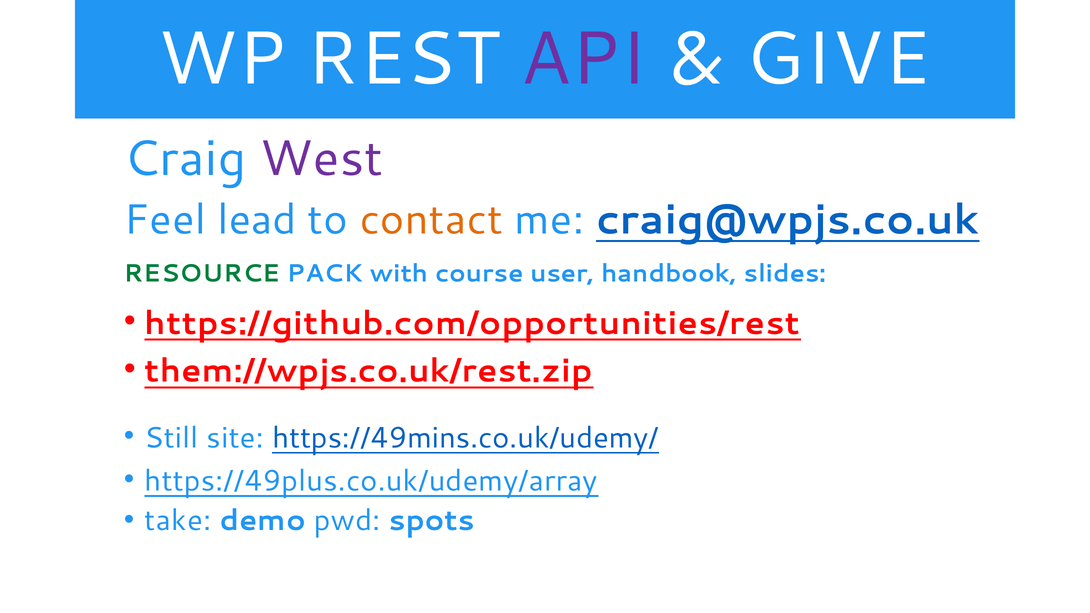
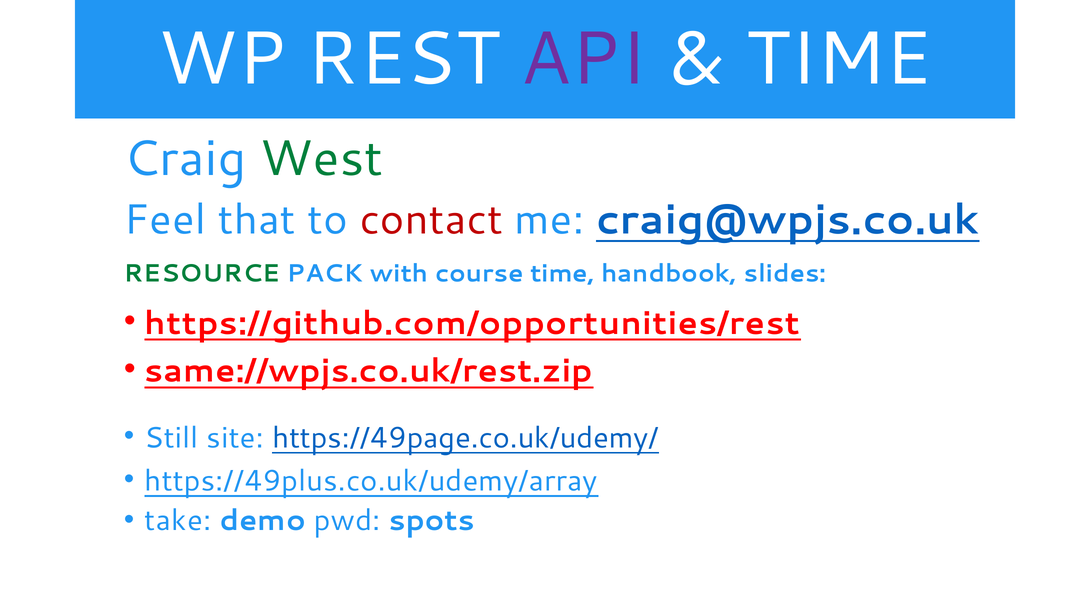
GIVE at (838, 59): GIVE -> TIME
West colour: purple -> green
lead: lead -> that
contact colour: orange -> red
course user: user -> time
them://wpjs.co.uk/rest.zip: them://wpjs.co.uk/rest.zip -> same://wpjs.co.uk/rest.zip
https://49mins.co.uk/udemy/: https://49mins.co.uk/udemy/ -> https://49page.co.uk/udemy/
